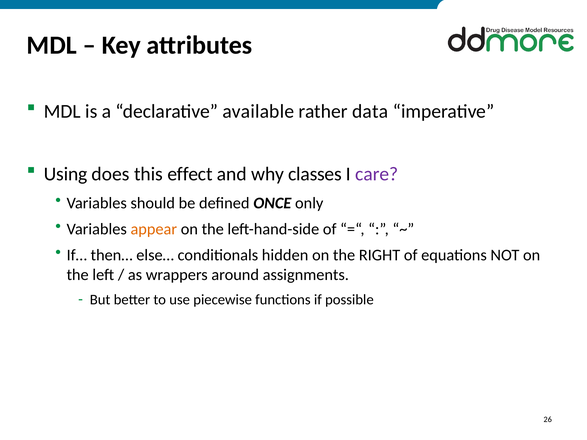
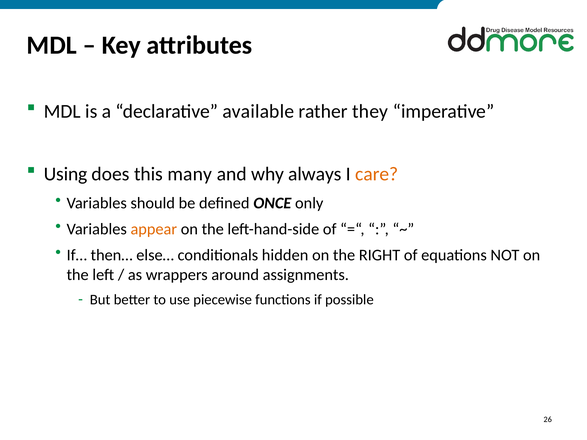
data: data -> they
effect: effect -> many
classes: classes -> always
care colour: purple -> orange
